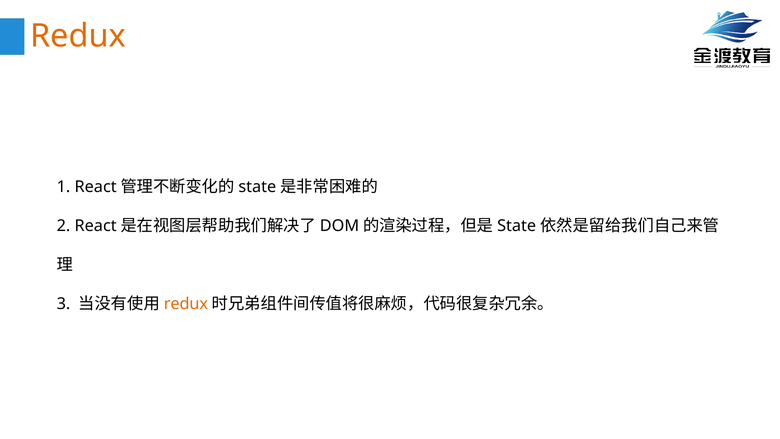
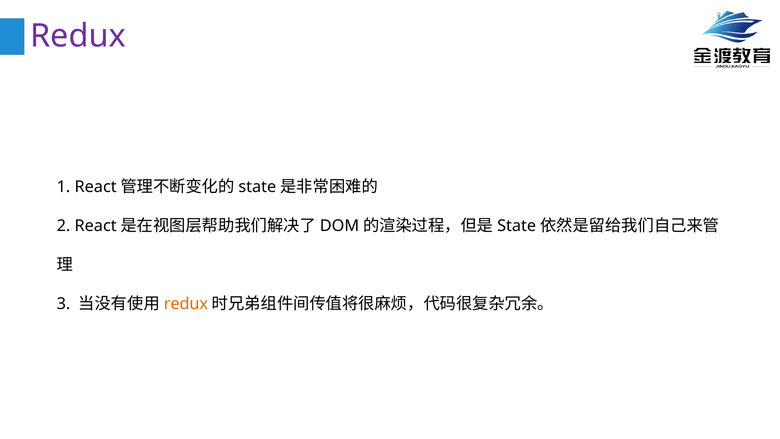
Redux at (78, 36) colour: orange -> purple
